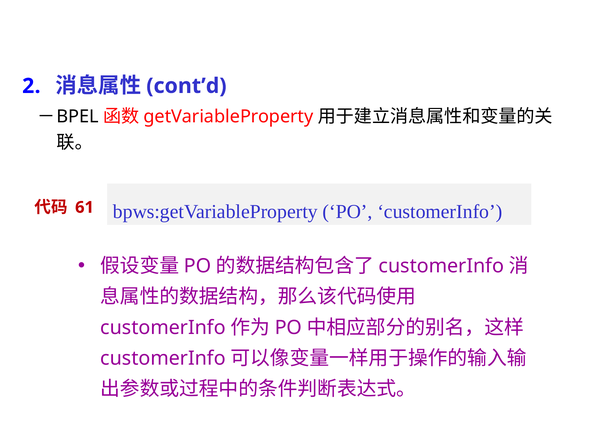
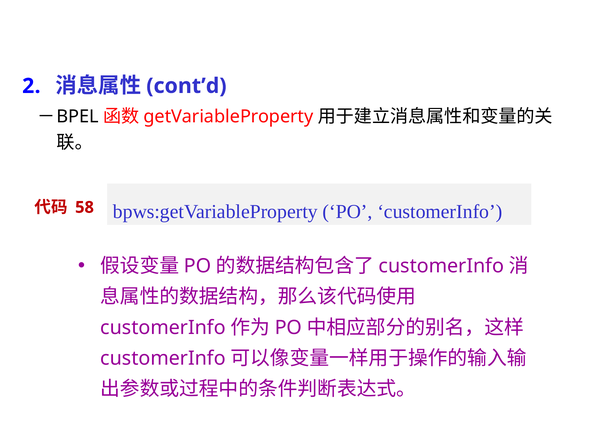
61: 61 -> 58
